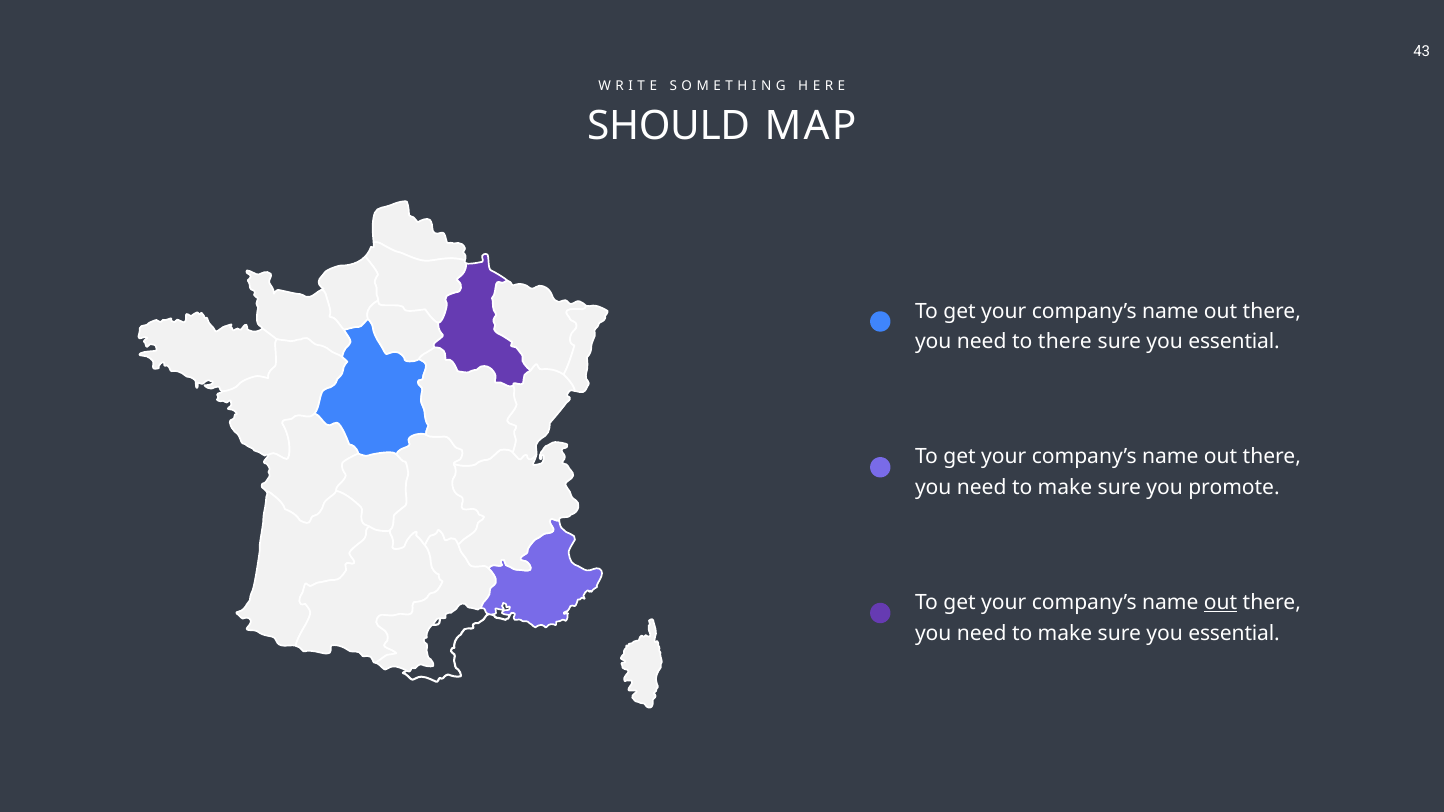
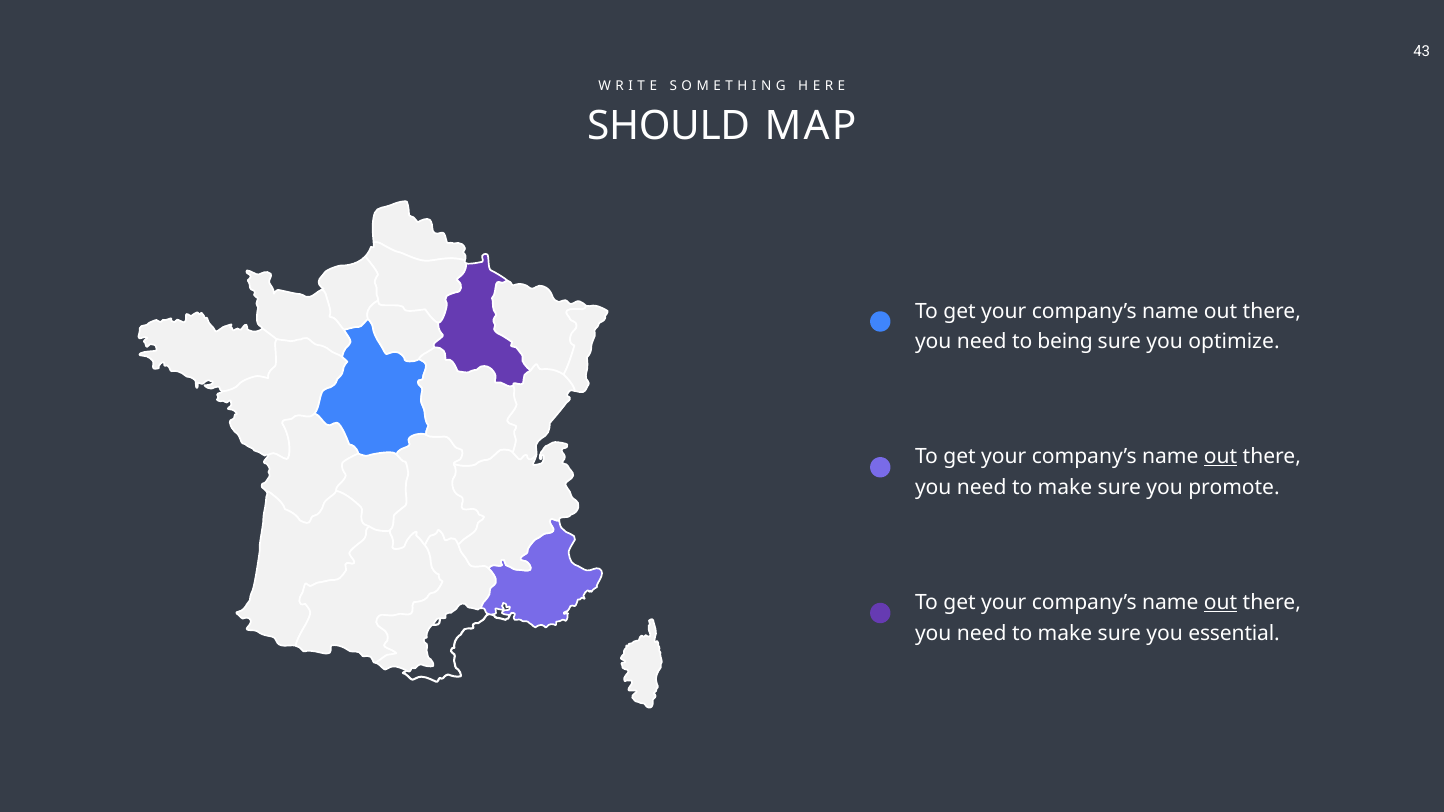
to there: there -> being
essential at (1234, 342): essential -> optimize
out at (1221, 457) underline: none -> present
